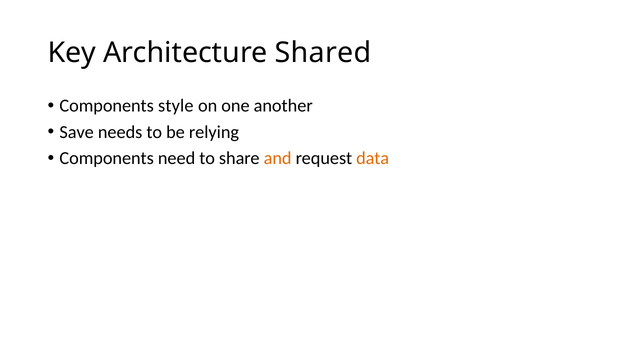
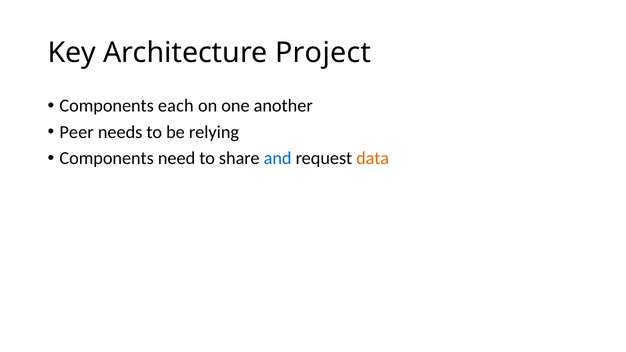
Shared: Shared -> Project
style: style -> each
Save: Save -> Peer
and colour: orange -> blue
